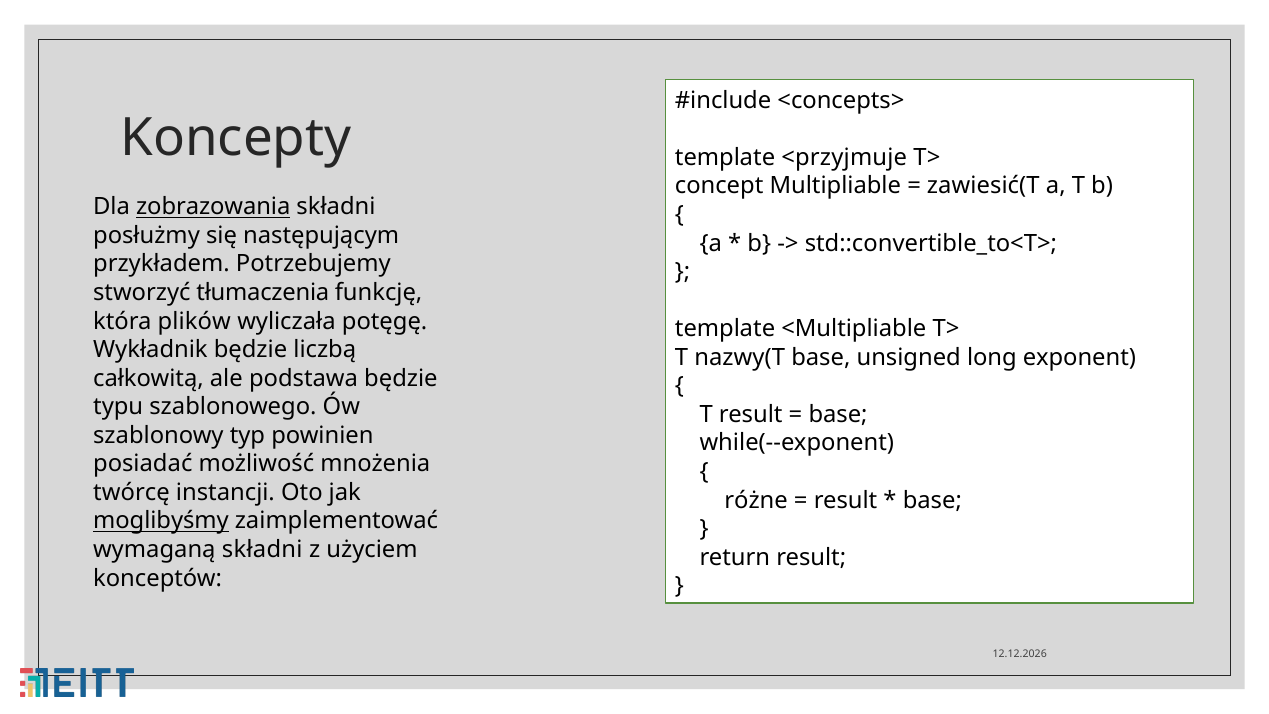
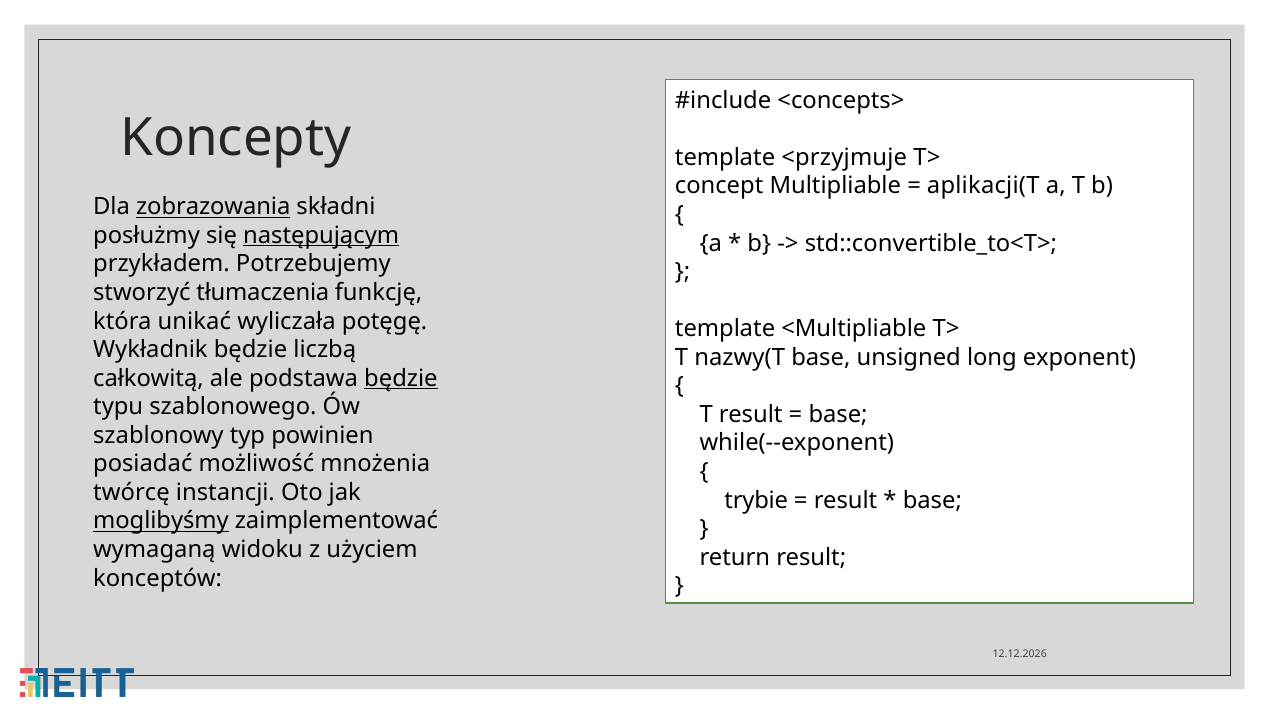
zawiesić(T: zawiesić(T -> aplikacji(T
następującym underline: none -> present
plików: plików -> unikać
będzie at (401, 378) underline: none -> present
różne: różne -> trybie
wymaganą składni: składni -> widoku
